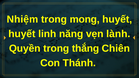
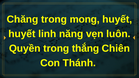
Nhiệm: Nhiệm -> Chăng
lành: lành -> luôn
